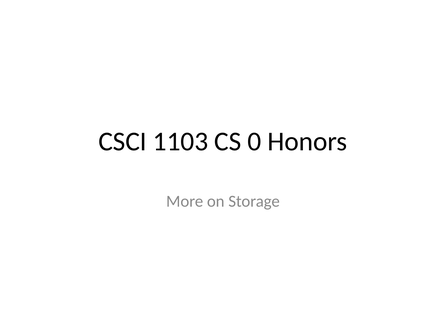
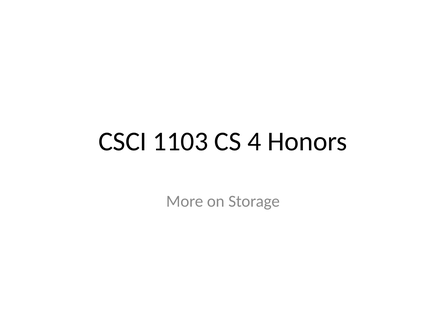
0: 0 -> 4
